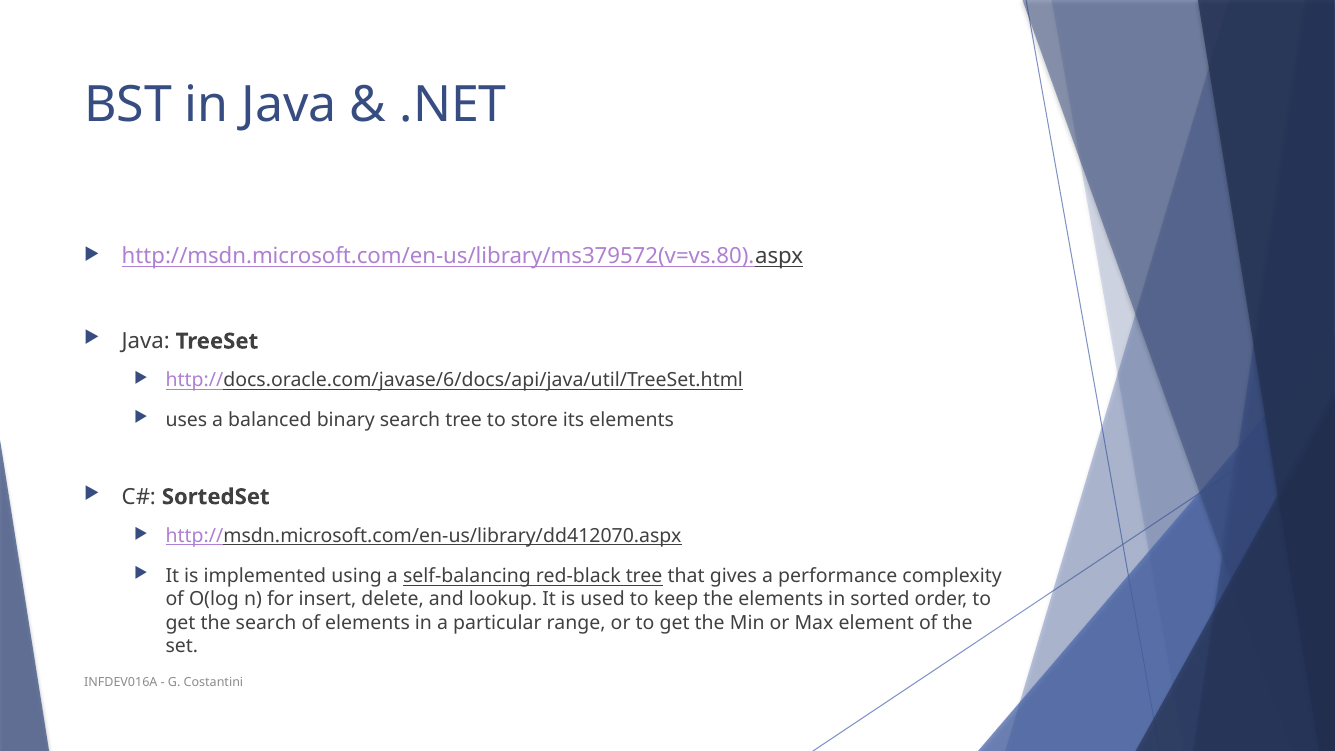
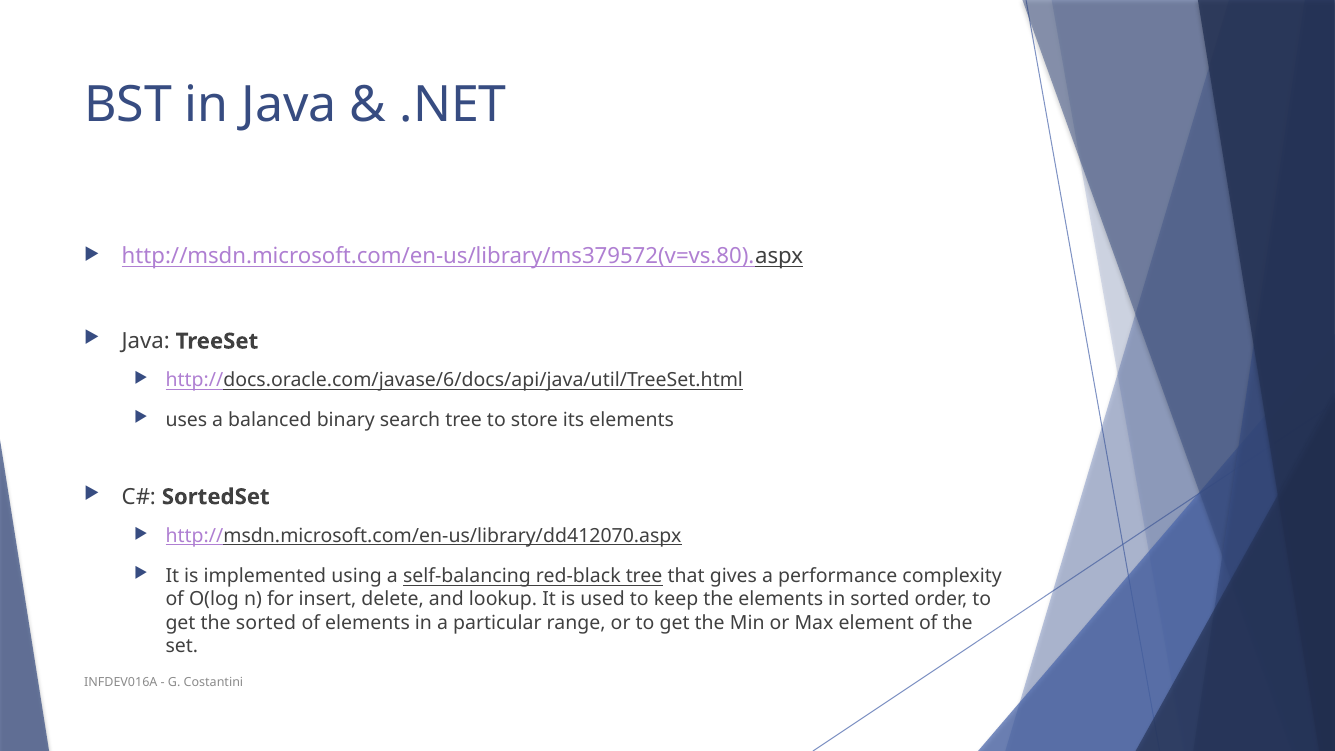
the search: search -> sorted
